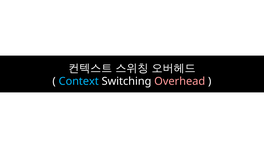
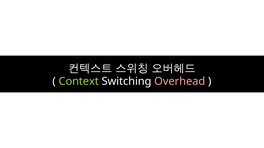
Context colour: light blue -> light green
